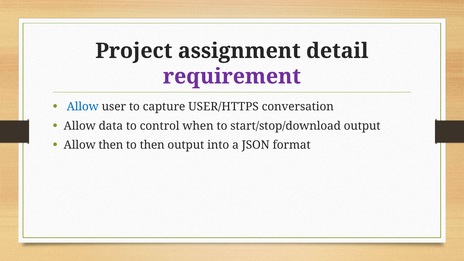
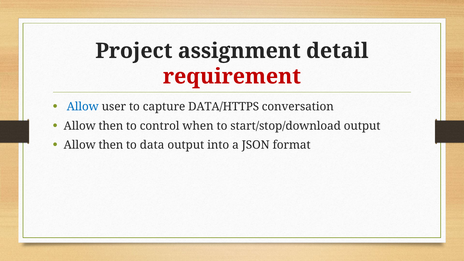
requirement colour: purple -> red
USER/HTTPS: USER/HTTPS -> DATA/HTTPS
data at (111, 126): data -> then
to then: then -> data
